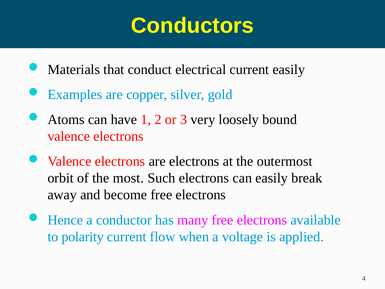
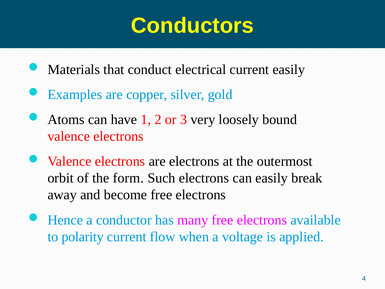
most: most -> form
